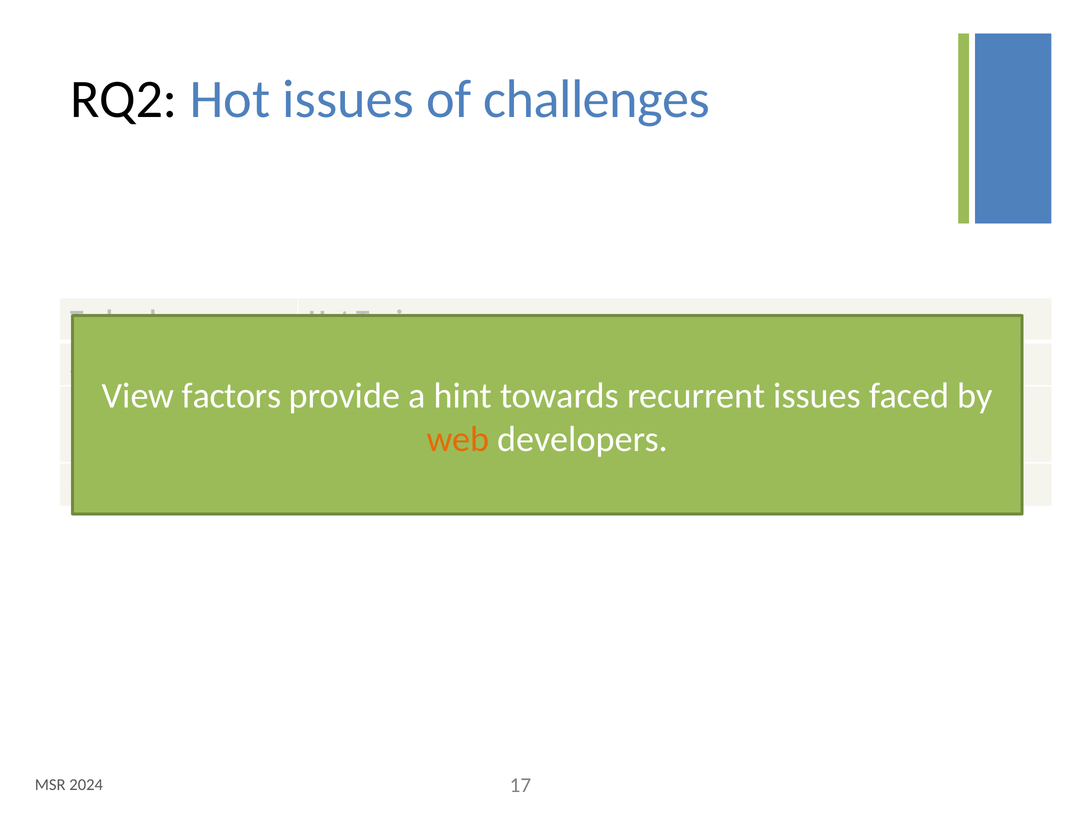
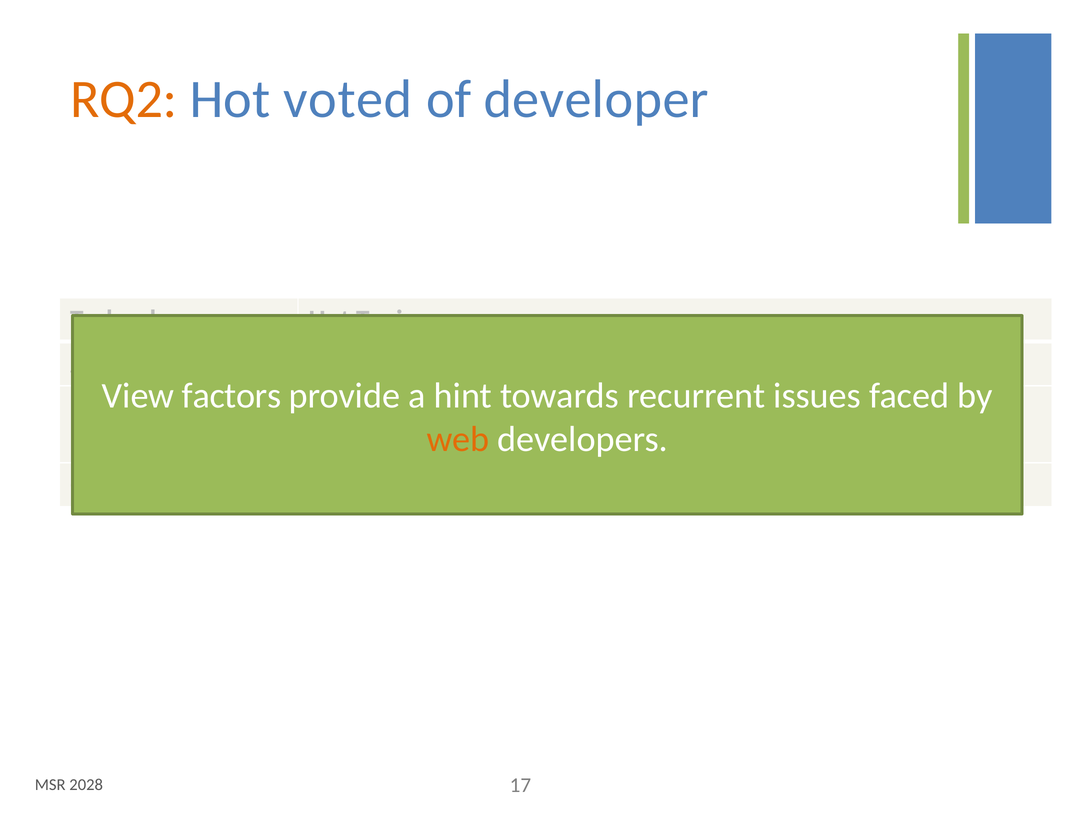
RQ2 colour: black -> orange
Hot issues: issues -> voted
challenges: challenges -> developer
2024: 2024 -> 2028
